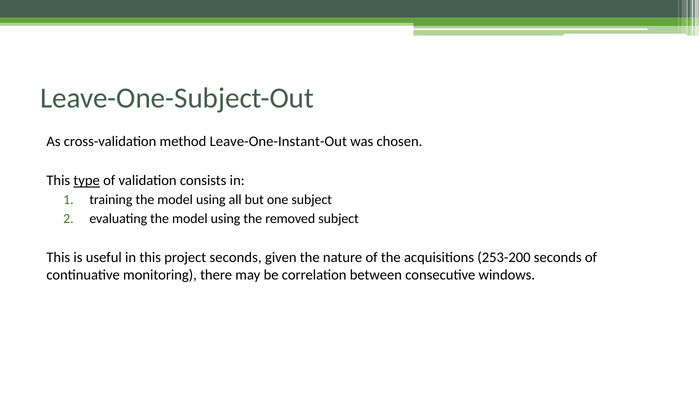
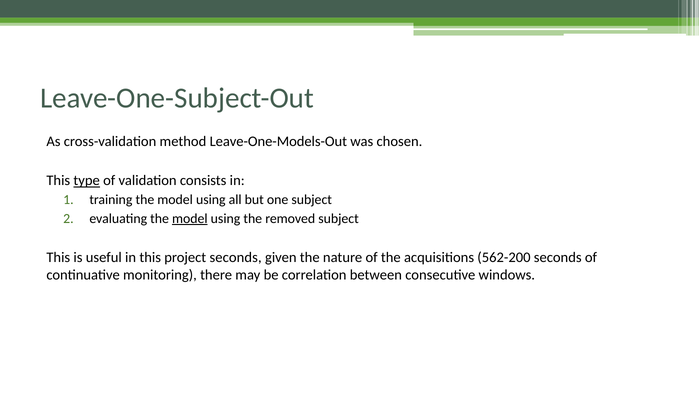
Leave-One-Instant-Out: Leave-One-Instant-Out -> Leave-One-Models-Out
model at (190, 219) underline: none -> present
253-200: 253-200 -> 562-200
